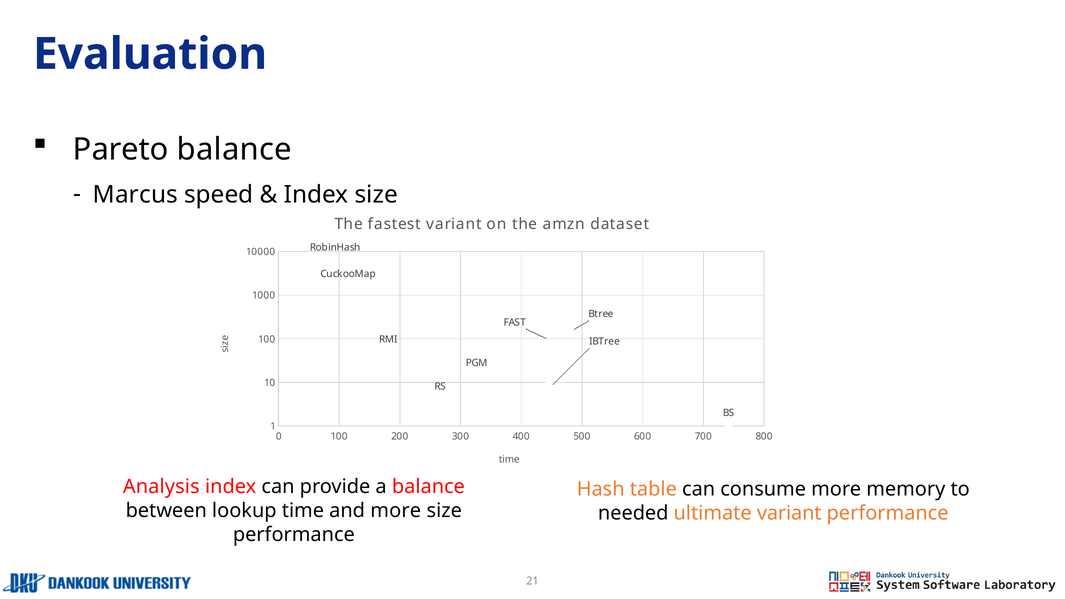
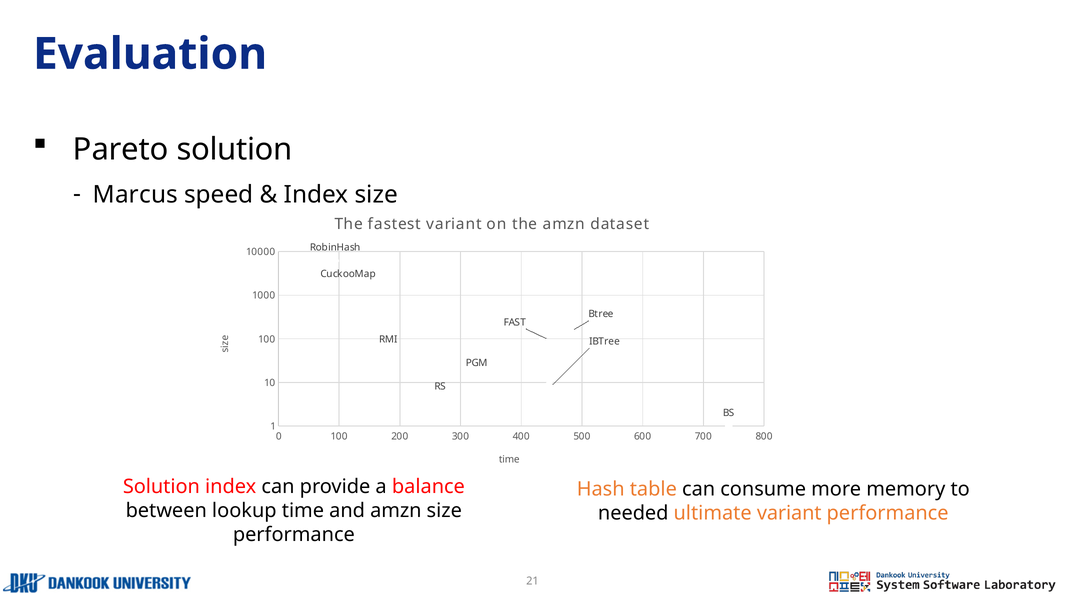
Pareto balance: balance -> solution
Analysis at (161, 487): Analysis -> Solution
and more: more -> amzn
